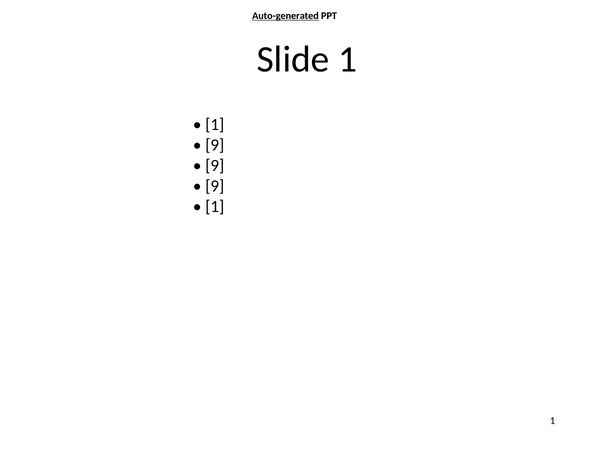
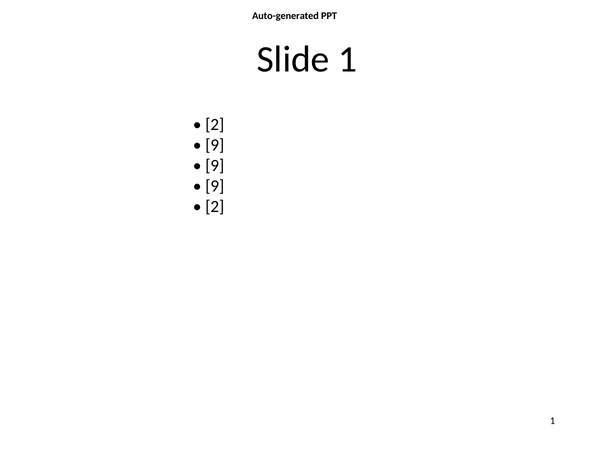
Auto-generated underline: present -> none
1 at (215, 125): 1 -> 2
1 at (215, 207): 1 -> 2
